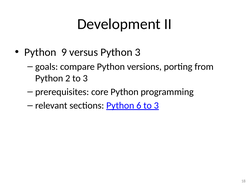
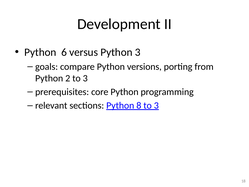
9: 9 -> 6
6: 6 -> 8
